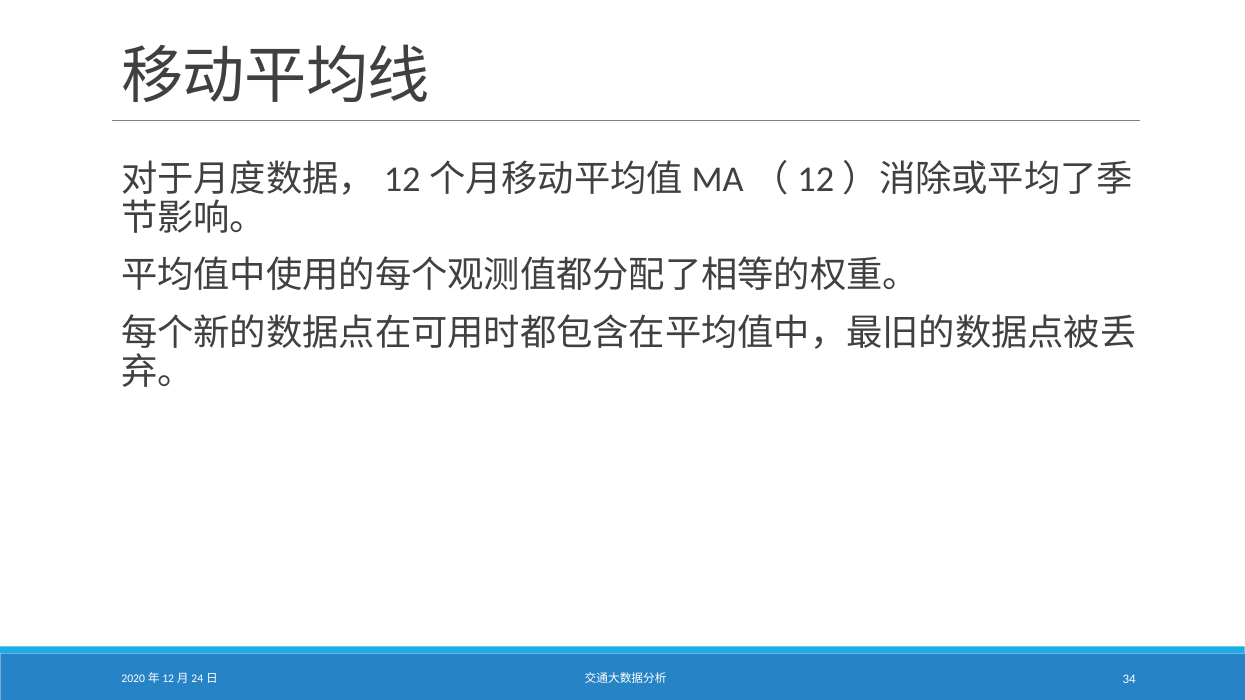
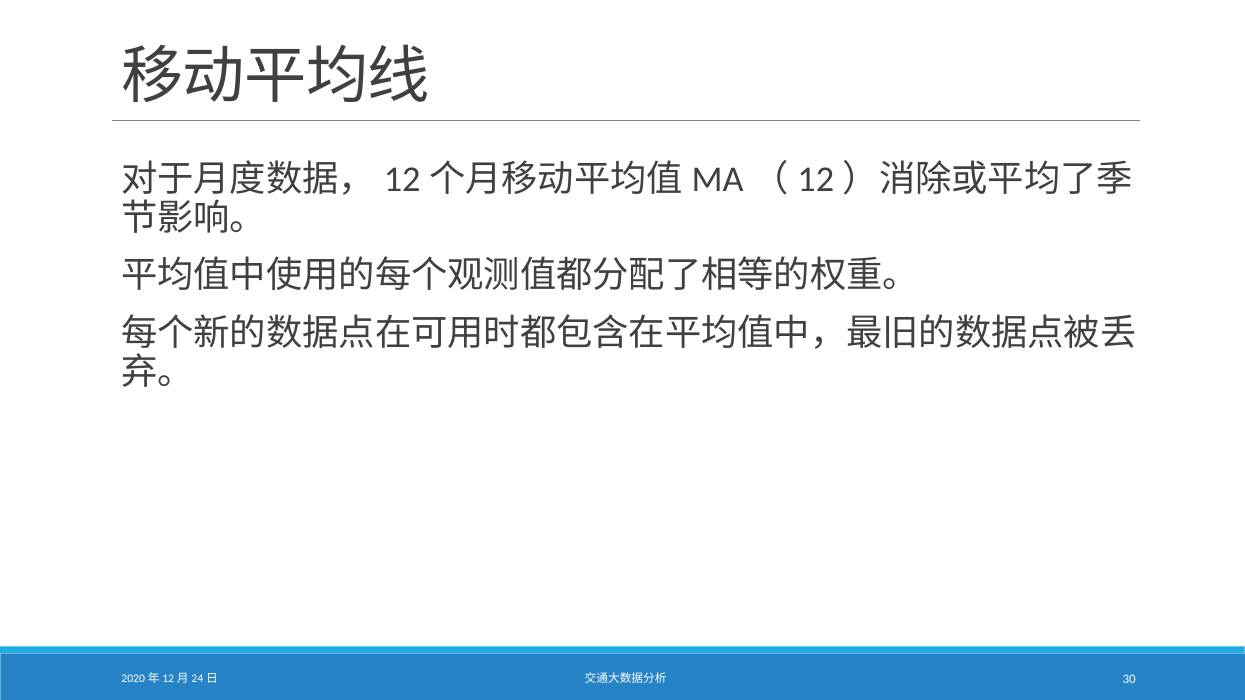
34: 34 -> 30
